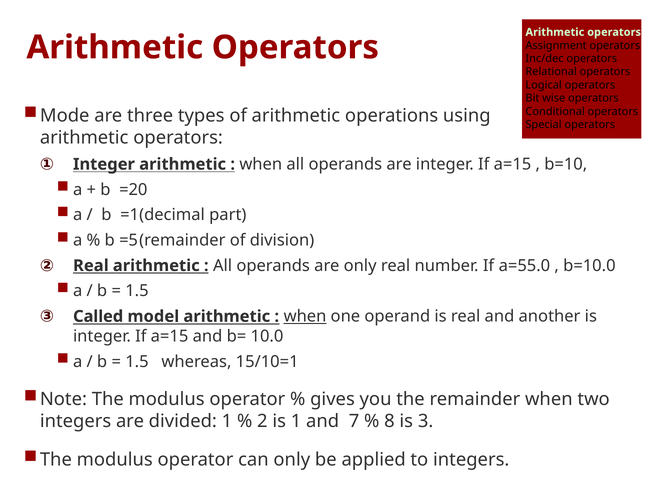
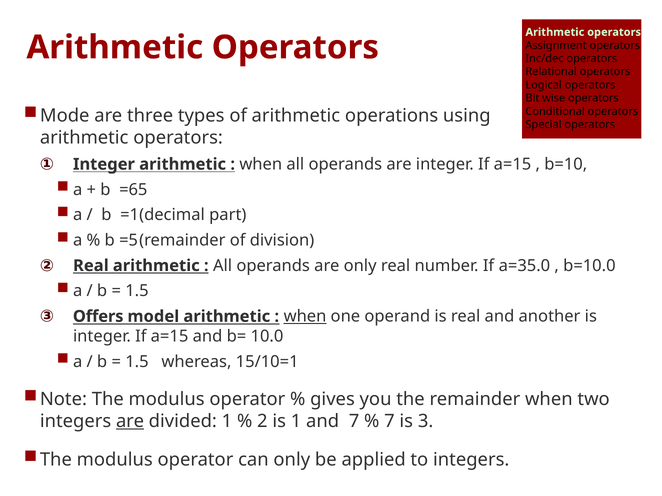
=20: =20 -> =65
a=55.0: a=55.0 -> a=35.0
Called: Called -> Offers
are at (130, 422) underline: none -> present
8 at (389, 422): 8 -> 7
